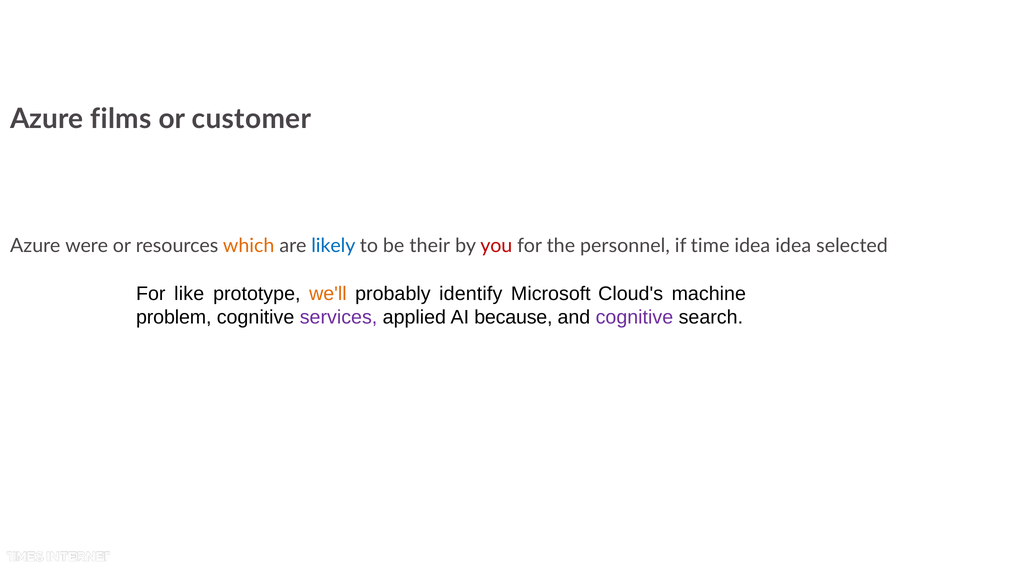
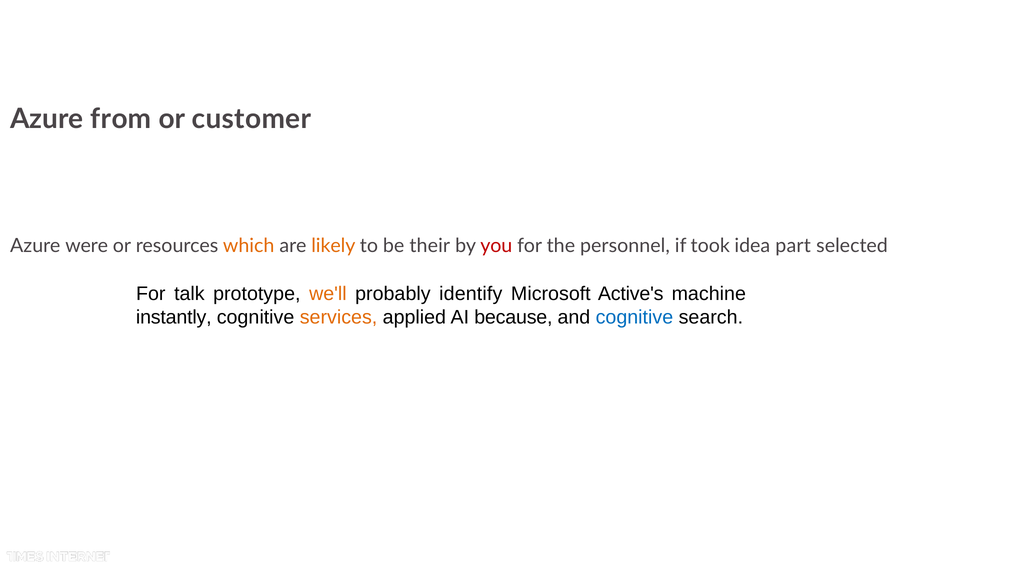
films: films -> from
likely colour: blue -> orange
time: time -> took
idea idea: idea -> part
like: like -> talk
Cloud's: Cloud's -> Active's
problem: problem -> instantly
services colour: purple -> orange
cognitive at (634, 318) colour: purple -> blue
